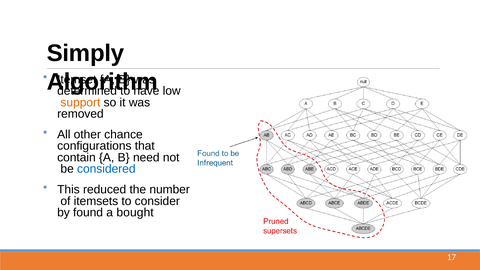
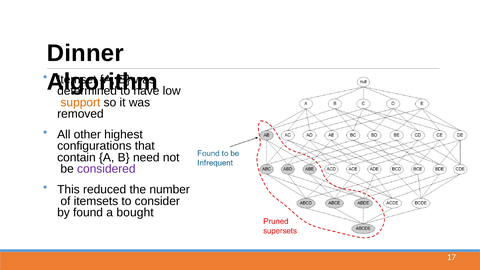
Simply: Simply -> Dinner
chance: chance -> highest
considered colour: blue -> purple
